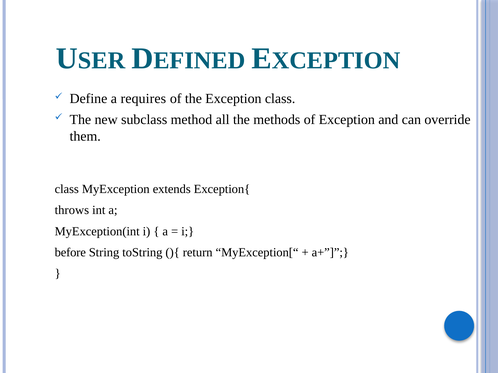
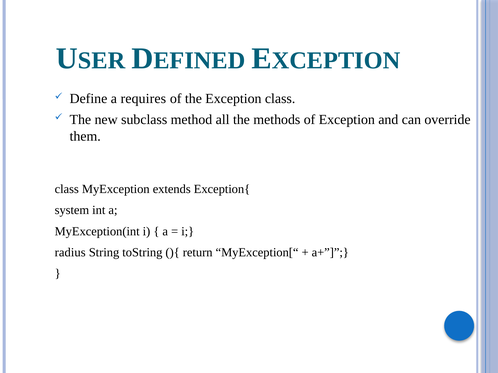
throws: throws -> system
before: before -> radius
